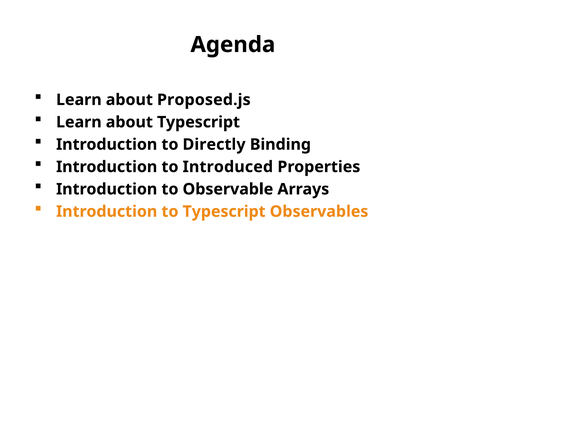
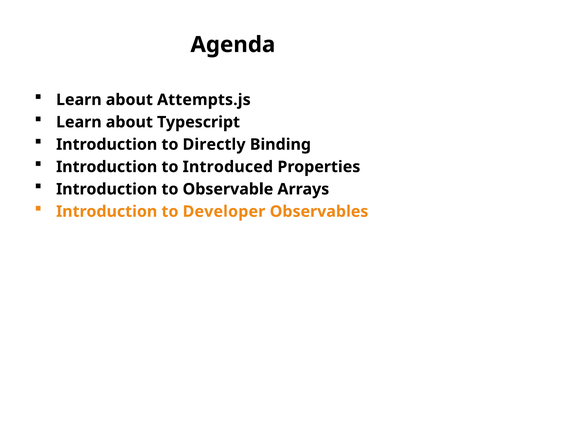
Proposed.js: Proposed.js -> Attempts.js
to Typescript: Typescript -> Developer
